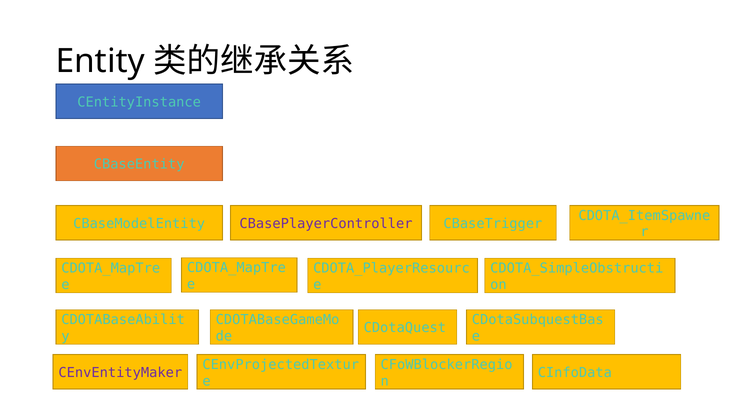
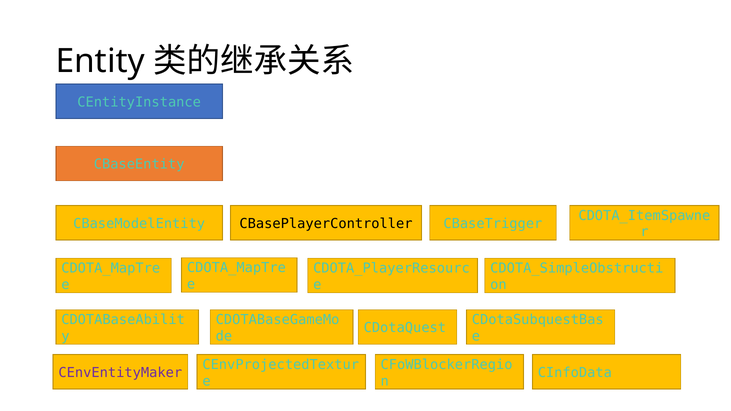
CBasePlayerController colour: purple -> black
